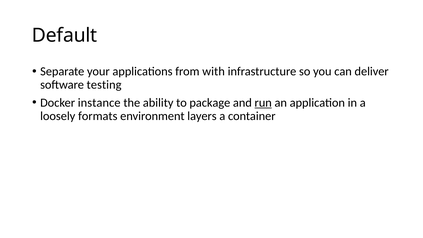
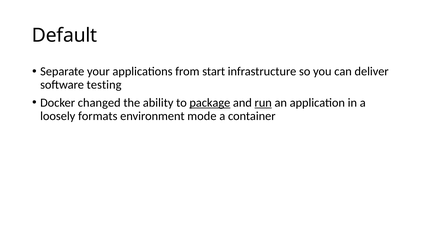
with: with -> start
instance: instance -> changed
package underline: none -> present
layers: layers -> mode
